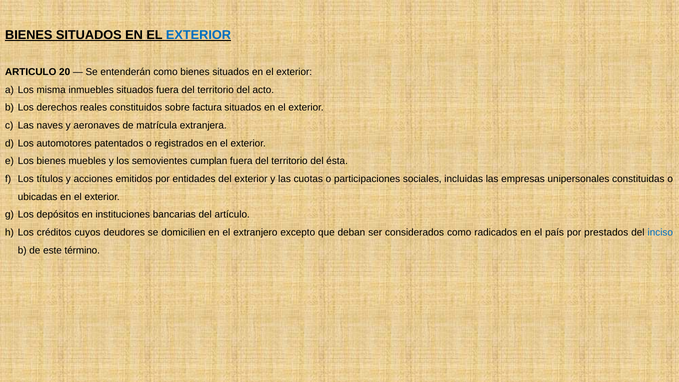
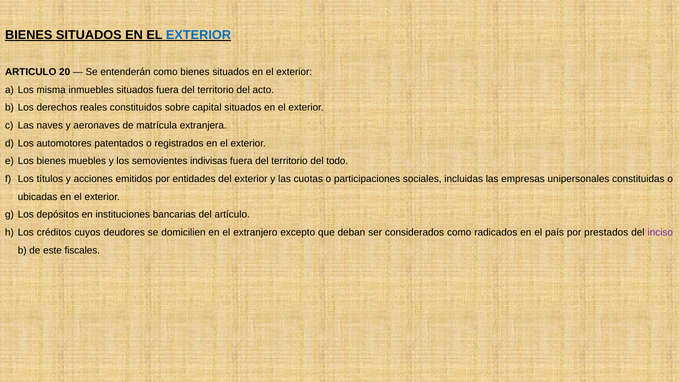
factura: factura -> capital
cumplan: cumplan -> indivisas
ésta: ésta -> todo
inciso colour: blue -> purple
término: término -> fiscales
